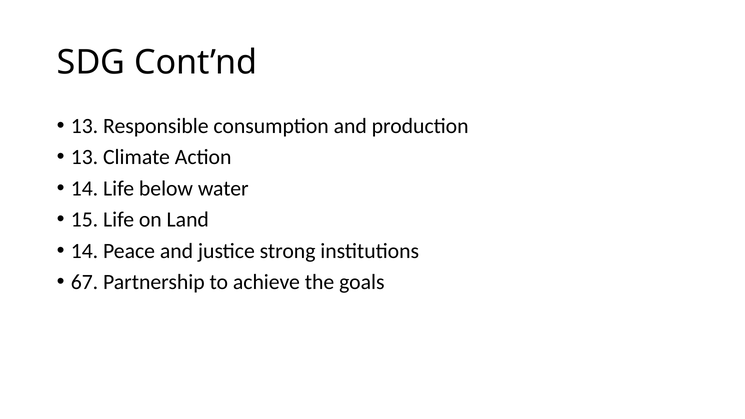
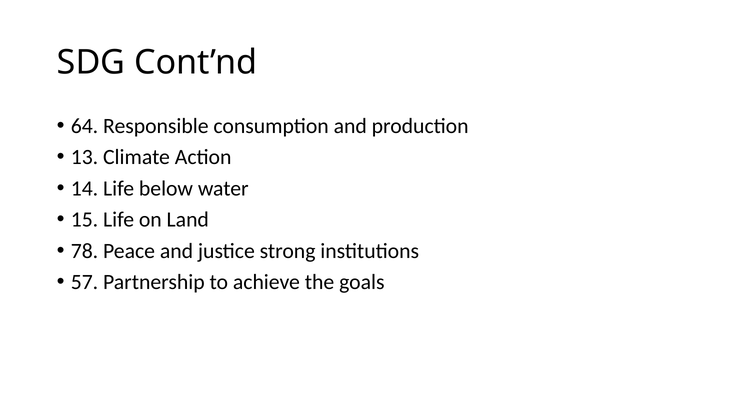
13 at (84, 126): 13 -> 64
14 at (84, 251): 14 -> 78
67: 67 -> 57
